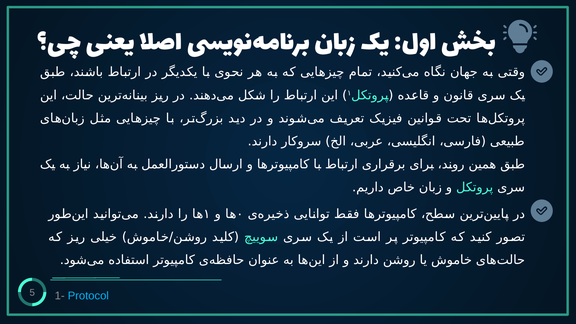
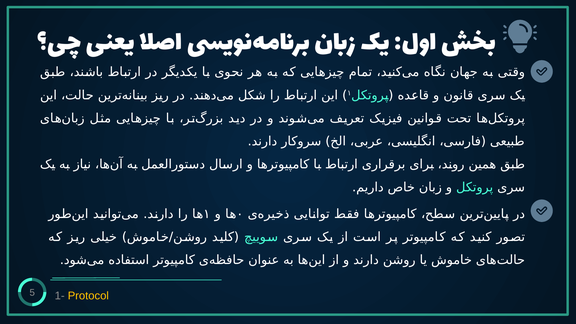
Protocol colour: light blue -> yellow
